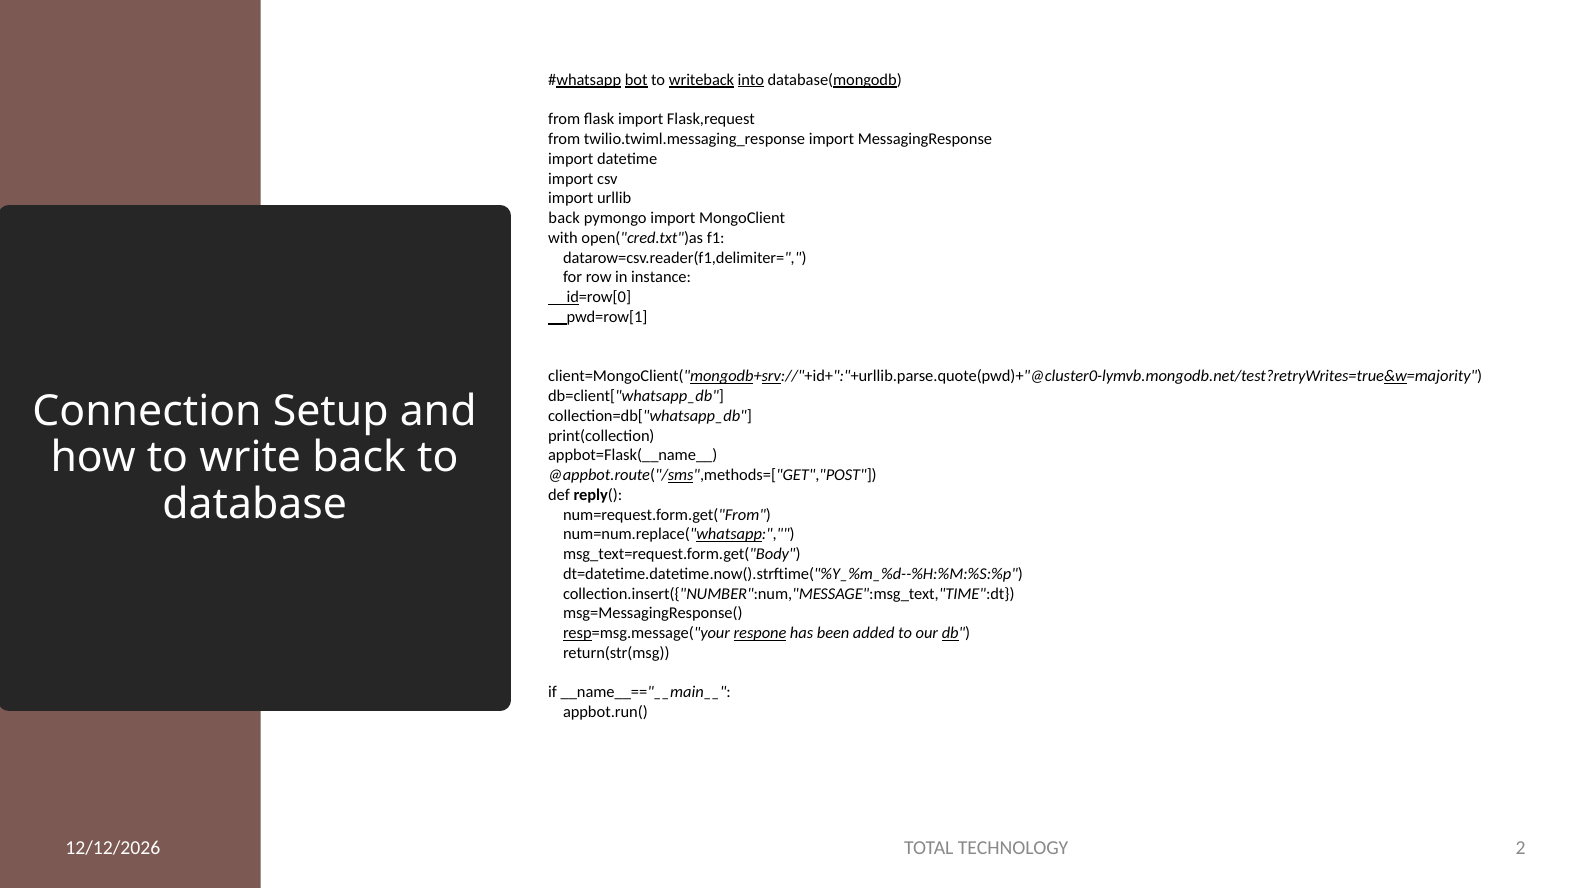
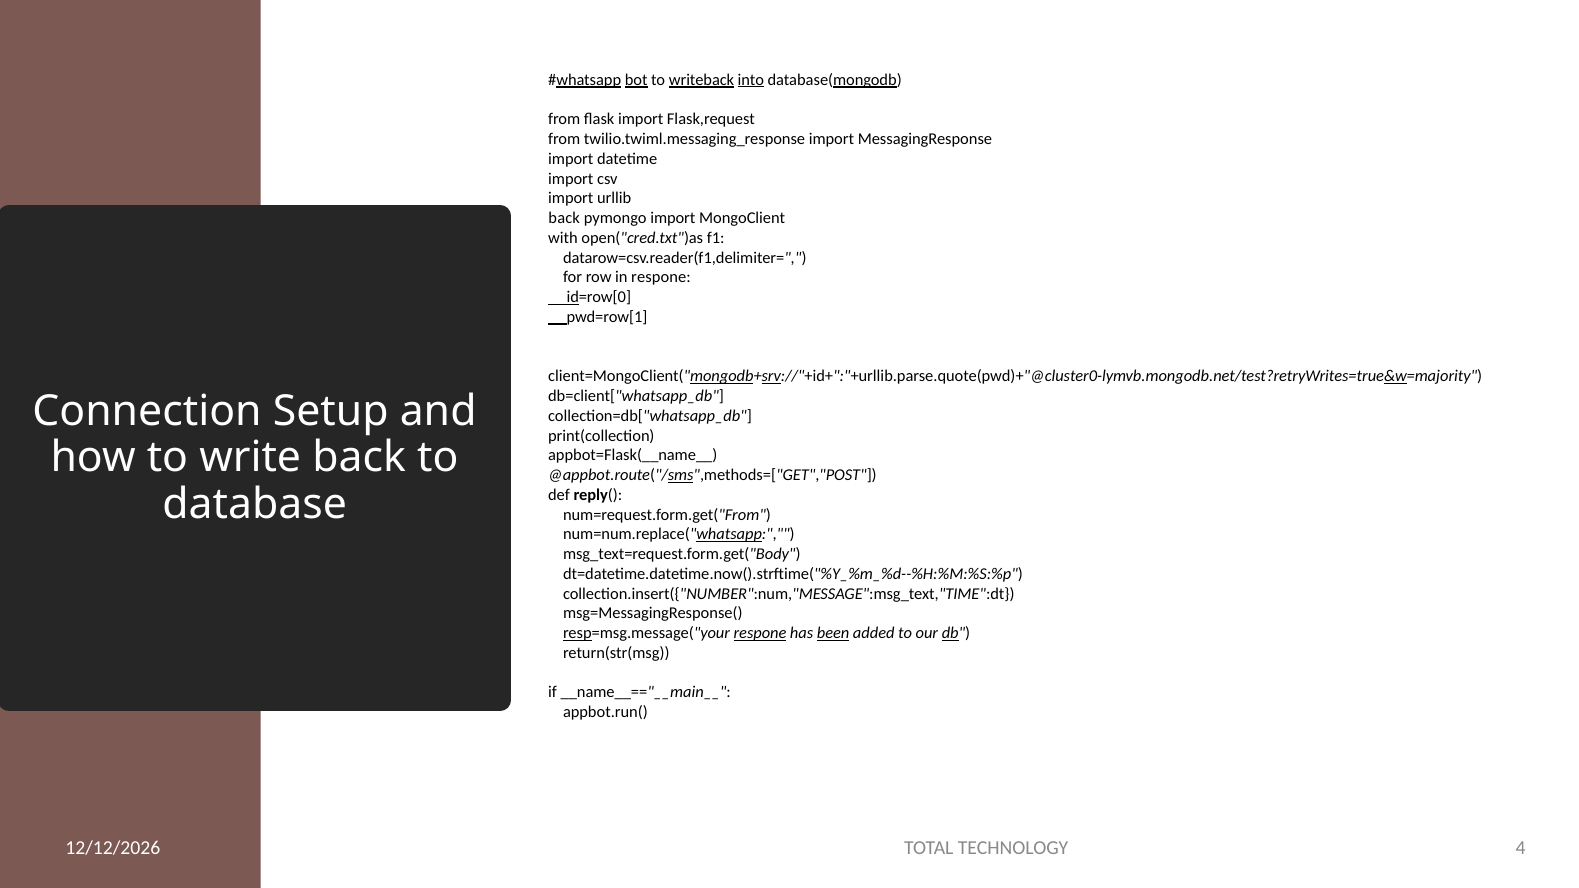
in instance: instance -> respone
been underline: none -> present
2: 2 -> 4
